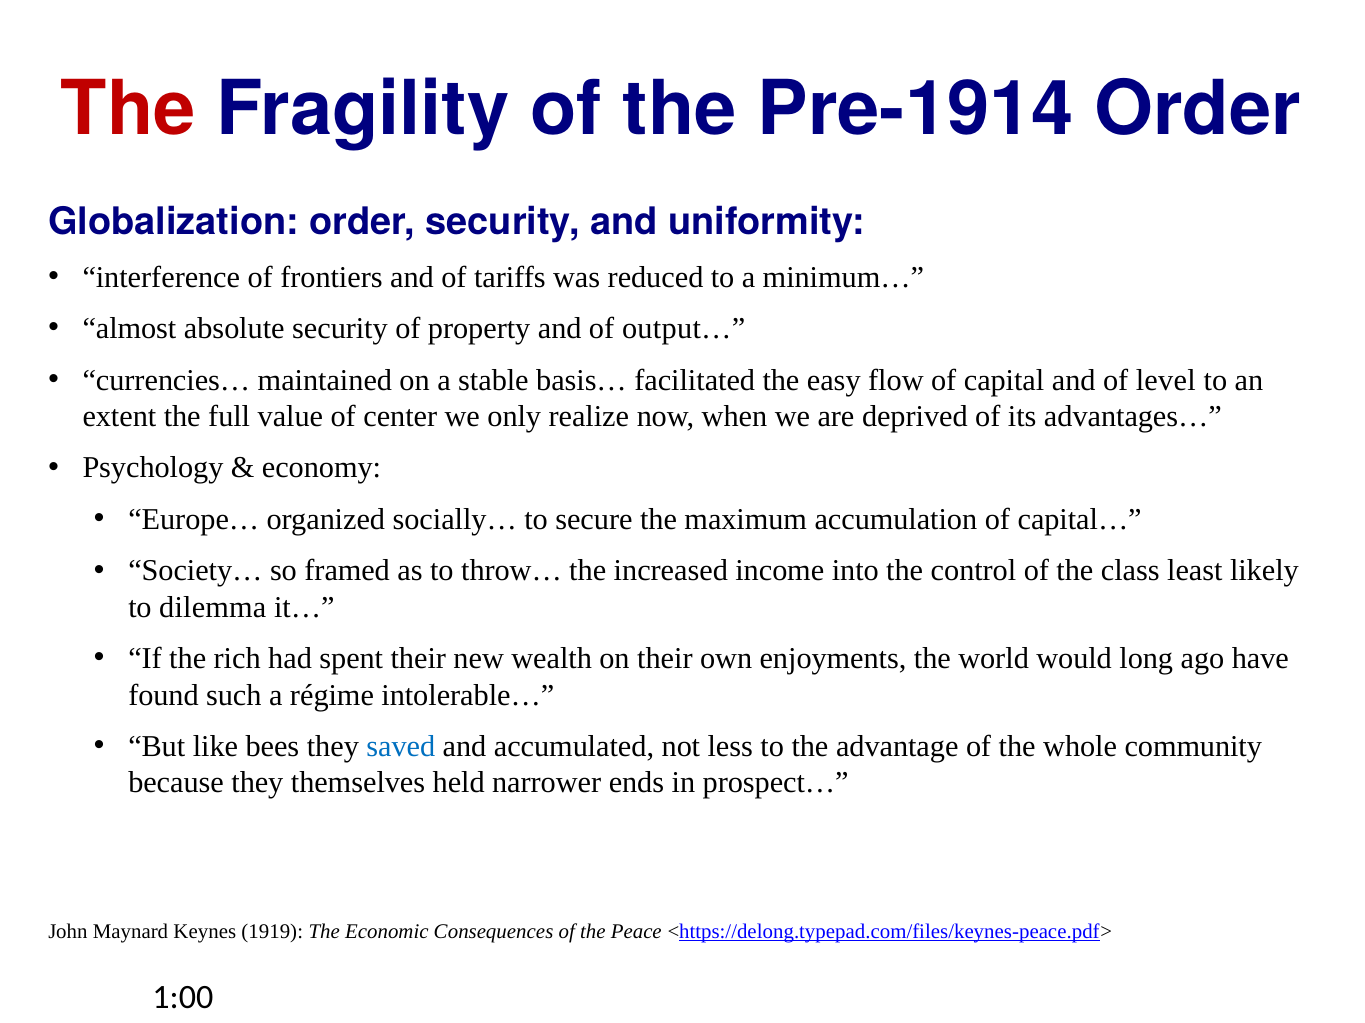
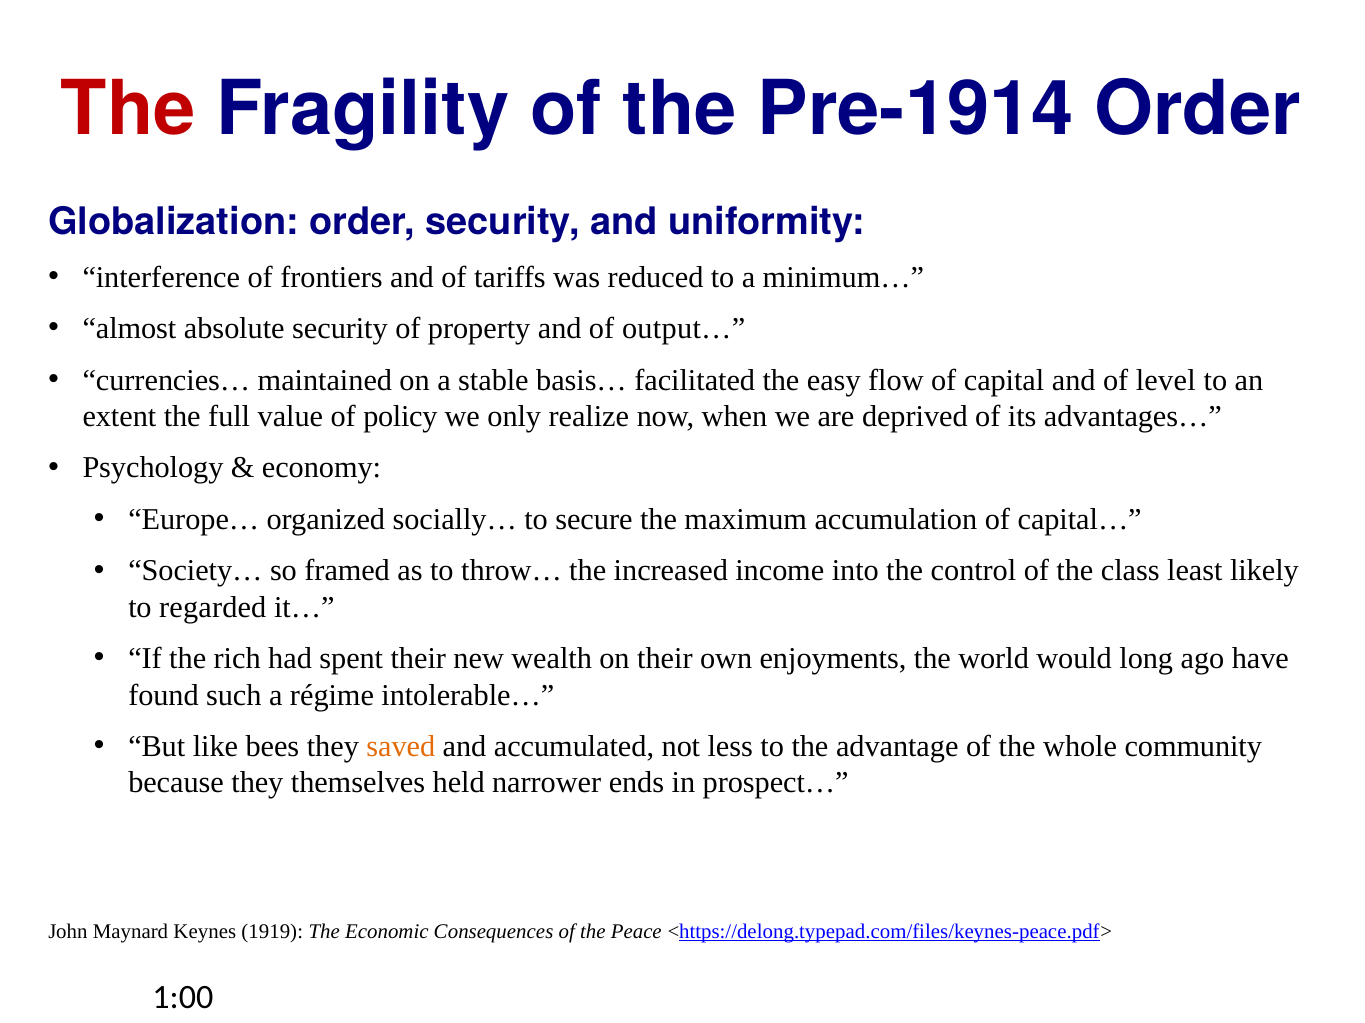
center: center -> policy
dilemma: dilemma -> regarded
saved colour: blue -> orange
